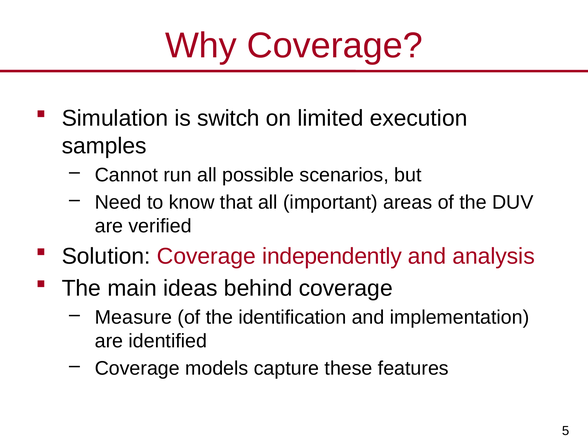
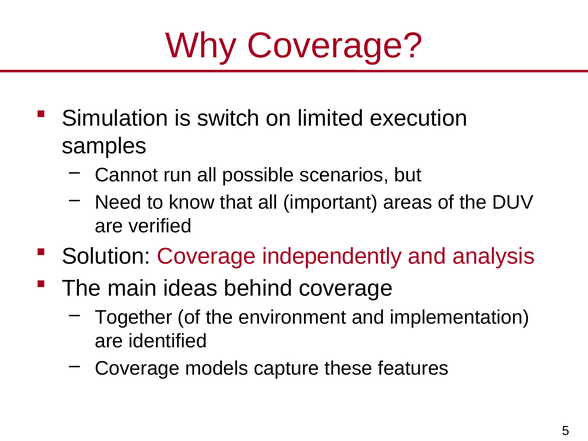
Measure: Measure -> Together
identification: identification -> environment
